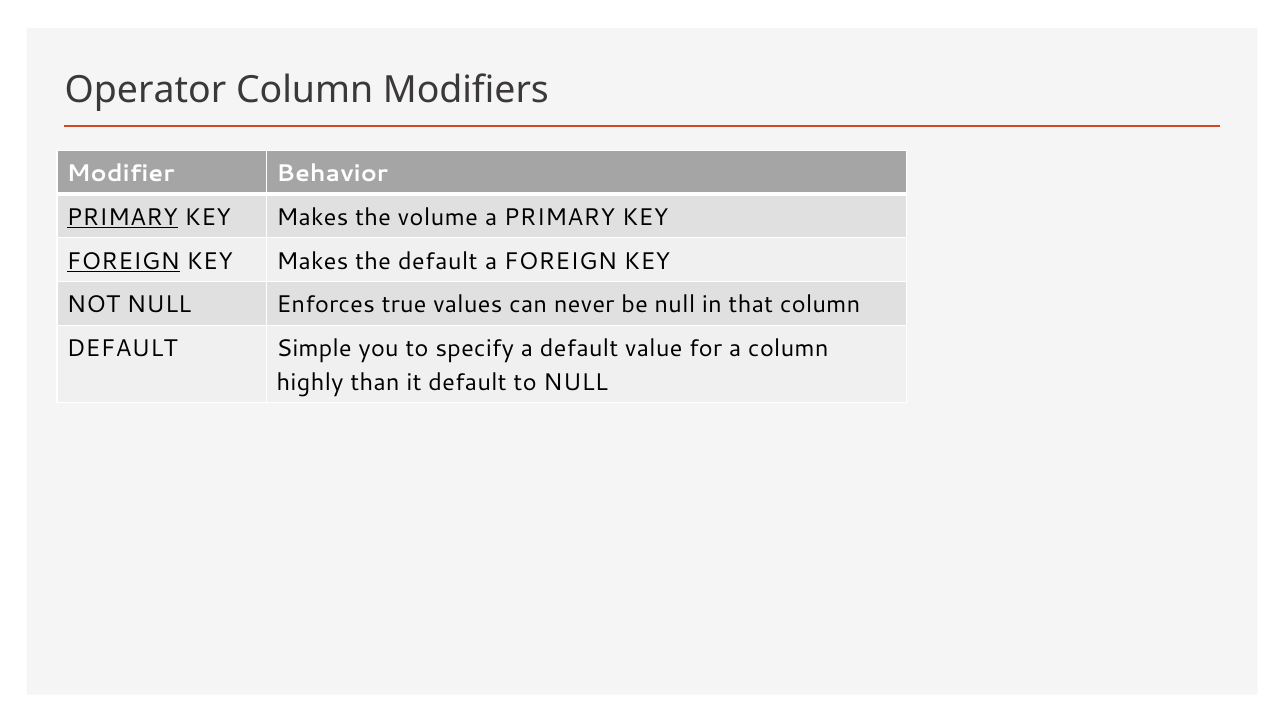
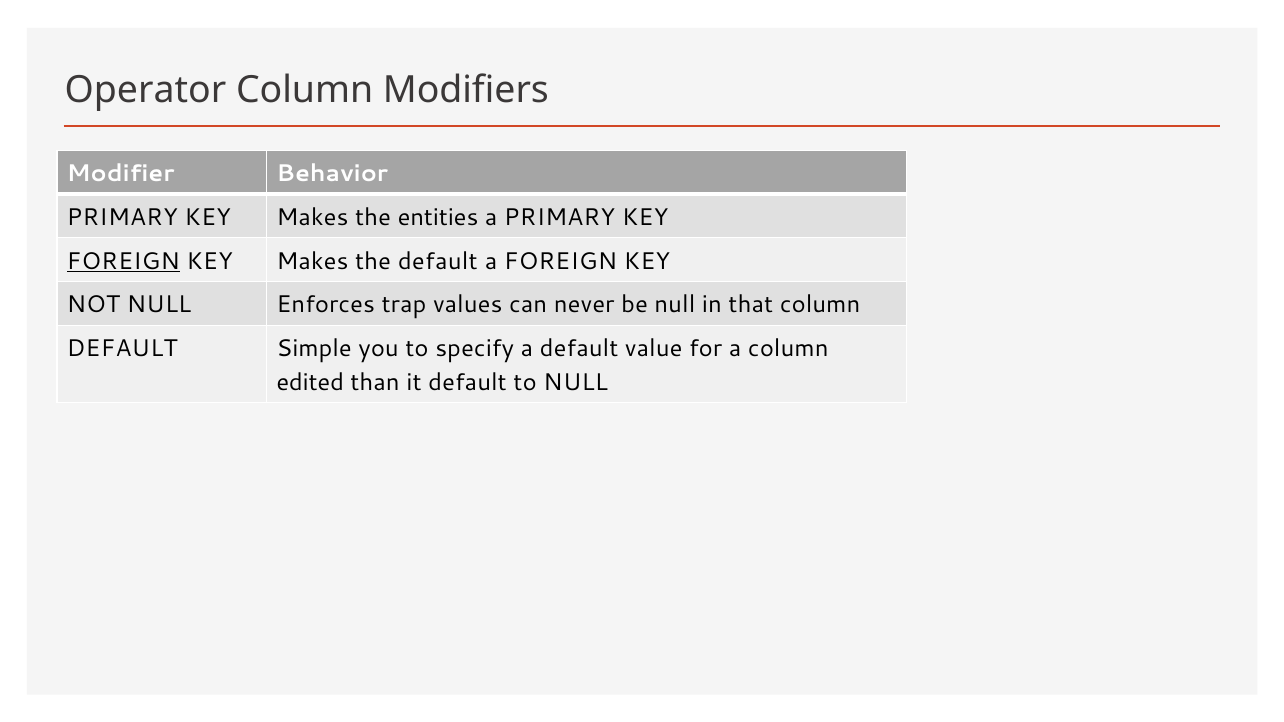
PRIMARY at (122, 217) underline: present -> none
volume: volume -> entities
true: true -> trap
highly: highly -> edited
